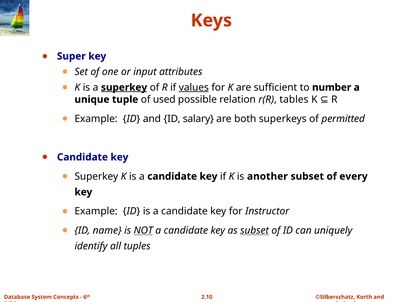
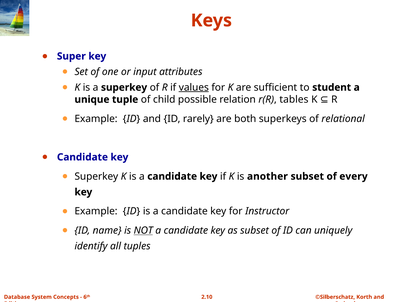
superkey at (124, 87) underline: present -> none
number: number -> student
used: used -> child
salary: salary -> rarely
permitted: permitted -> relational
subset at (255, 230) underline: present -> none
